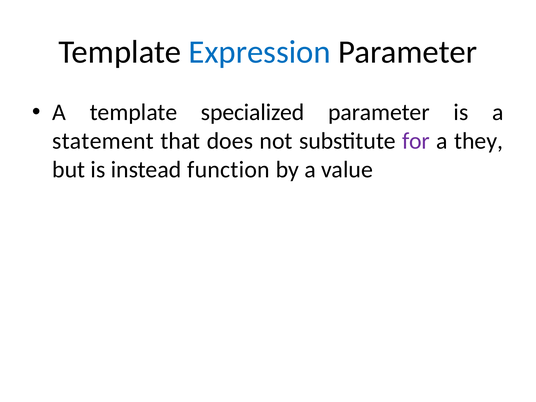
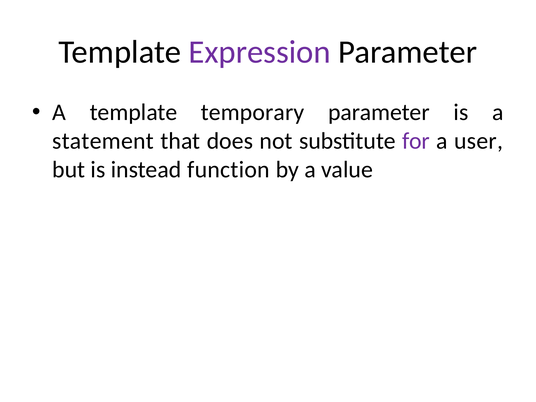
Expression colour: blue -> purple
specialized: specialized -> temporary
they: they -> user
